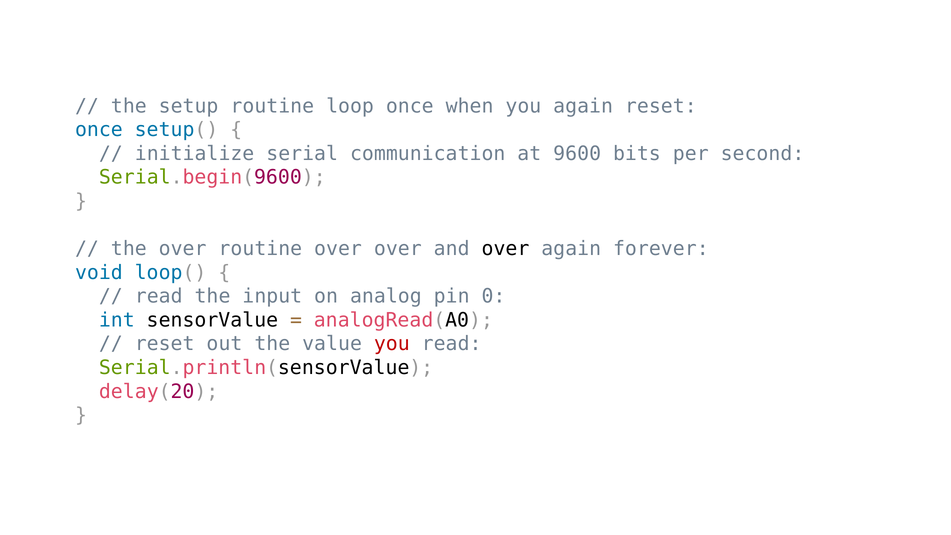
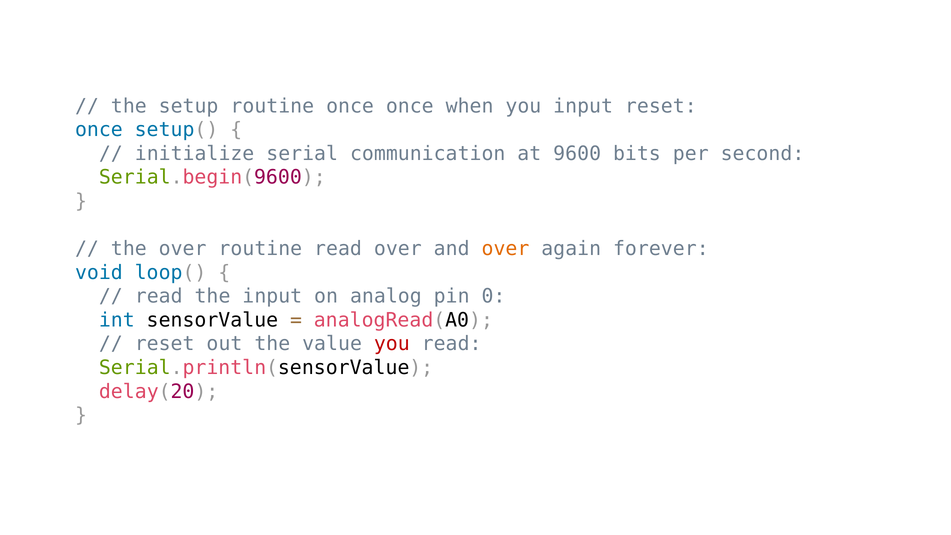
routine loop: loop -> once
you again: again -> input
routine over: over -> read
over at (505, 249) colour: black -> orange
